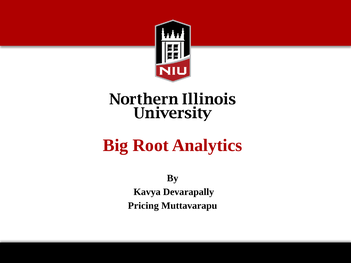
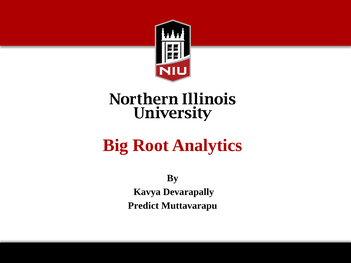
Pricing: Pricing -> Predict
